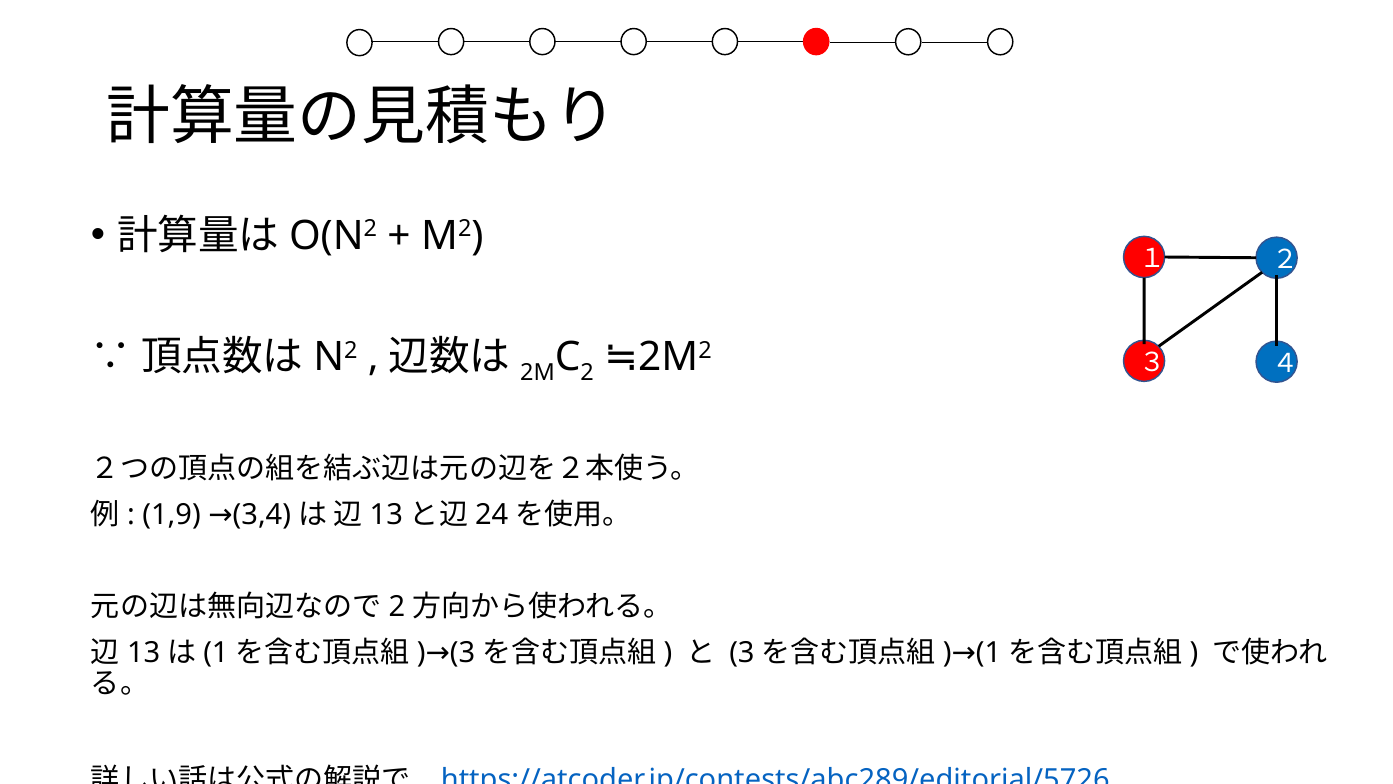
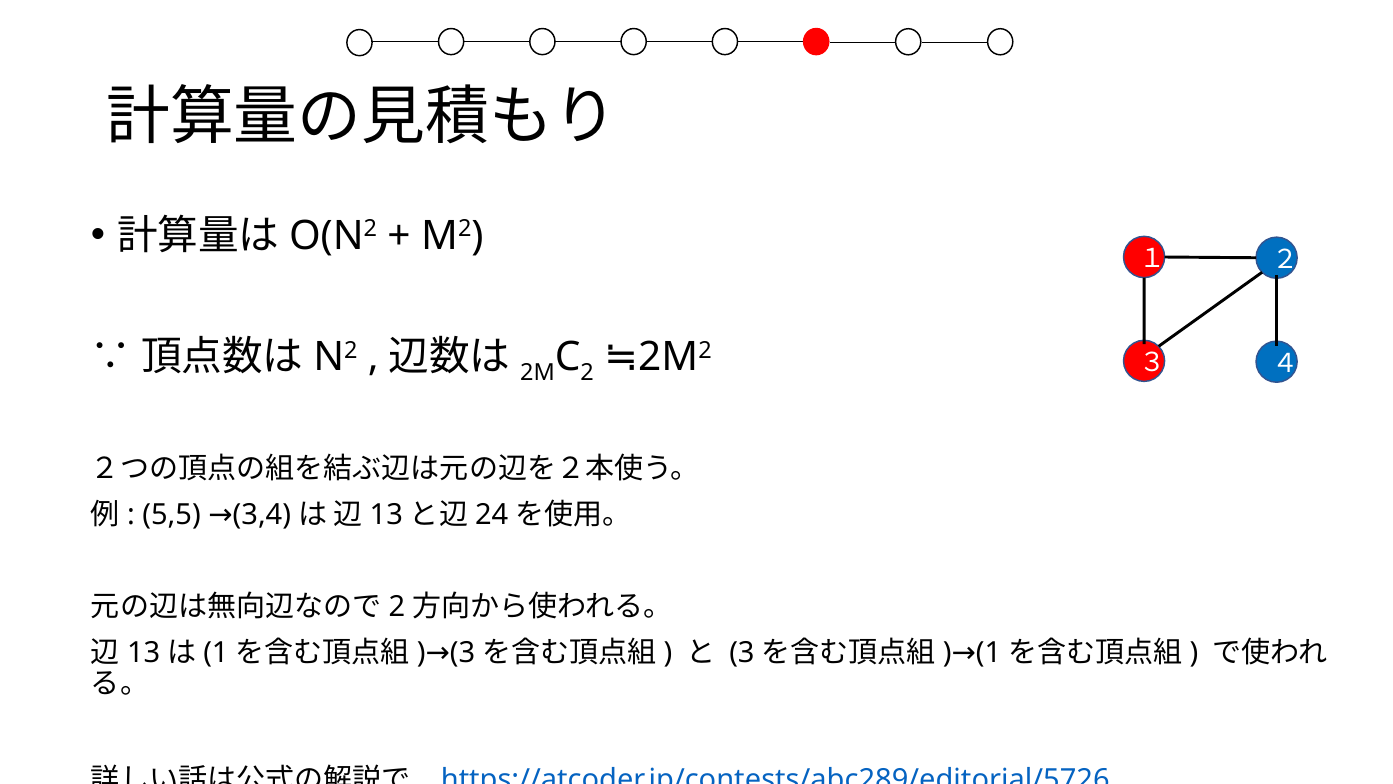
1,9: 1,9 -> 5,5
